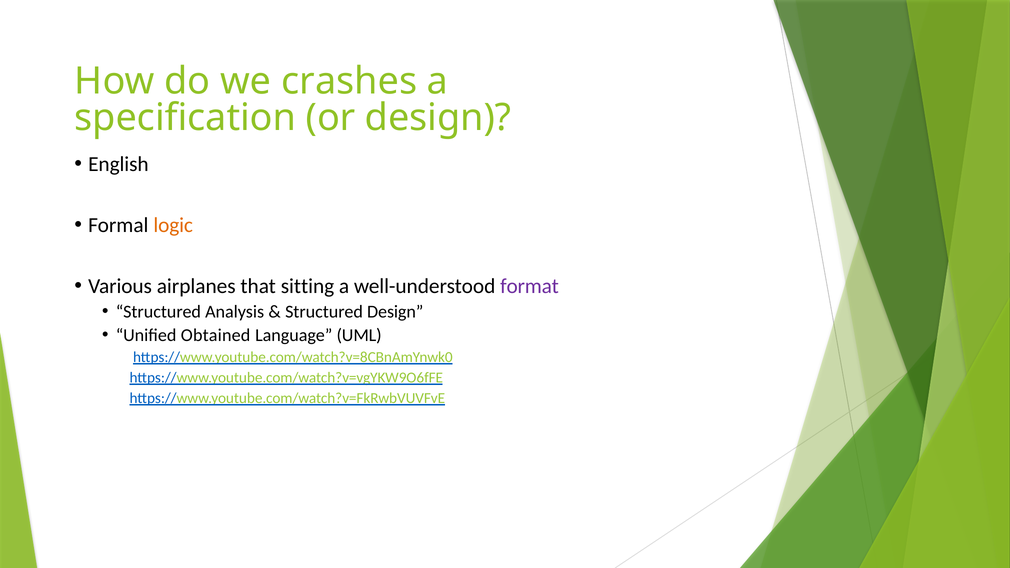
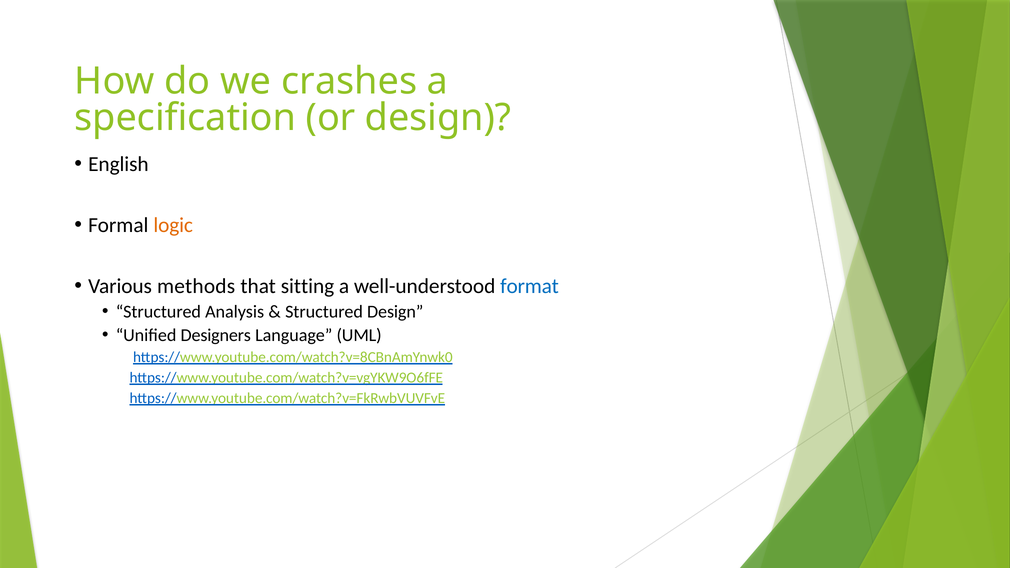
airplanes: airplanes -> methods
format colour: purple -> blue
Obtained: Obtained -> Designers
